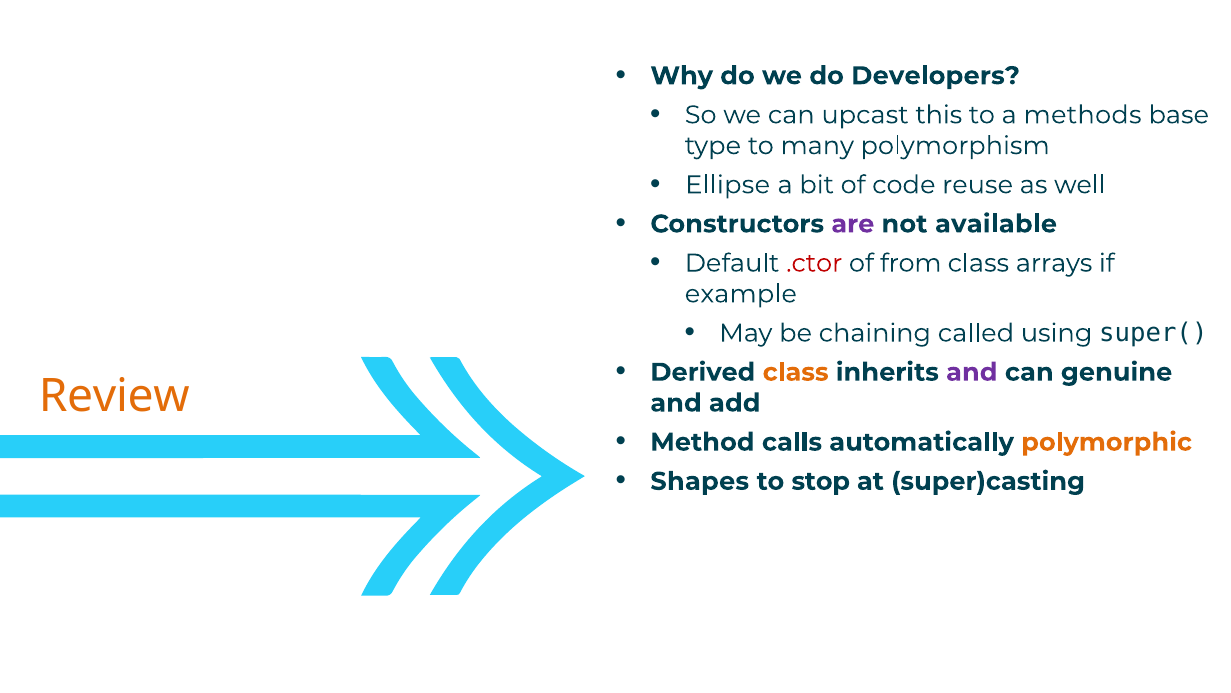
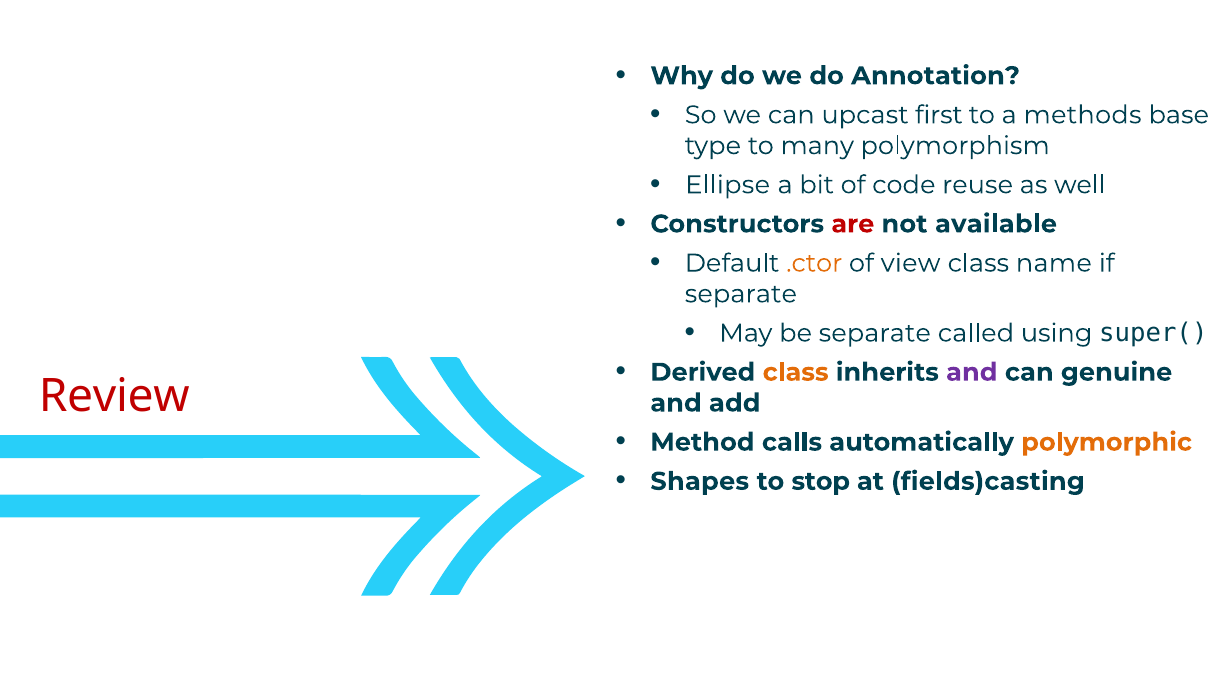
Developers: Developers -> Annotation
this: this -> first
are colour: purple -> red
.ctor colour: red -> orange
from: from -> view
arrays: arrays -> name
example at (741, 294): example -> separate
be chaining: chaining -> separate
Review colour: orange -> red
super)casting: super)casting -> fields)casting
